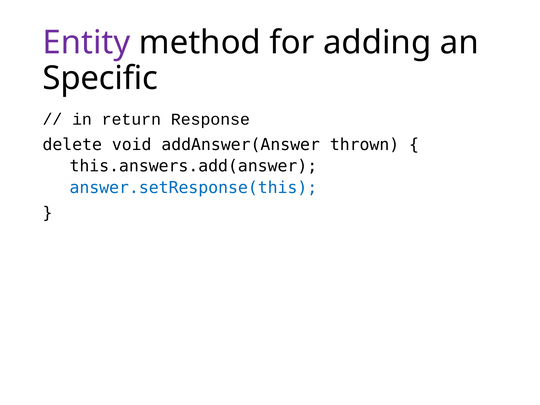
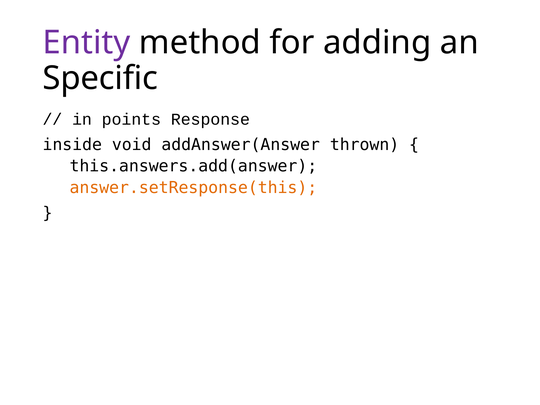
return: return -> points
delete: delete -> inside
answer.setResponse(this colour: blue -> orange
